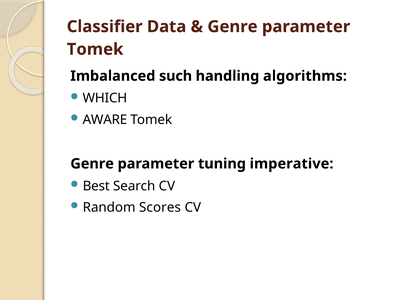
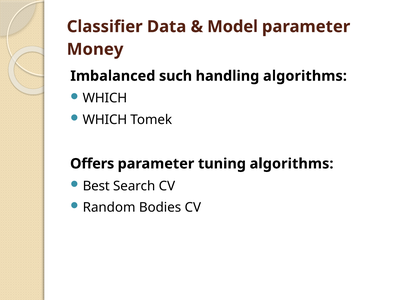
Genre at (232, 27): Genre -> Model
Tomek at (95, 49): Tomek -> Money
AWARE at (105, 120): AWARE -> WHICH
Genre at (92, 164): Genre -> Offers
tuning imperative: imperative -> algorithms
Scores: Scores -> Bodies
